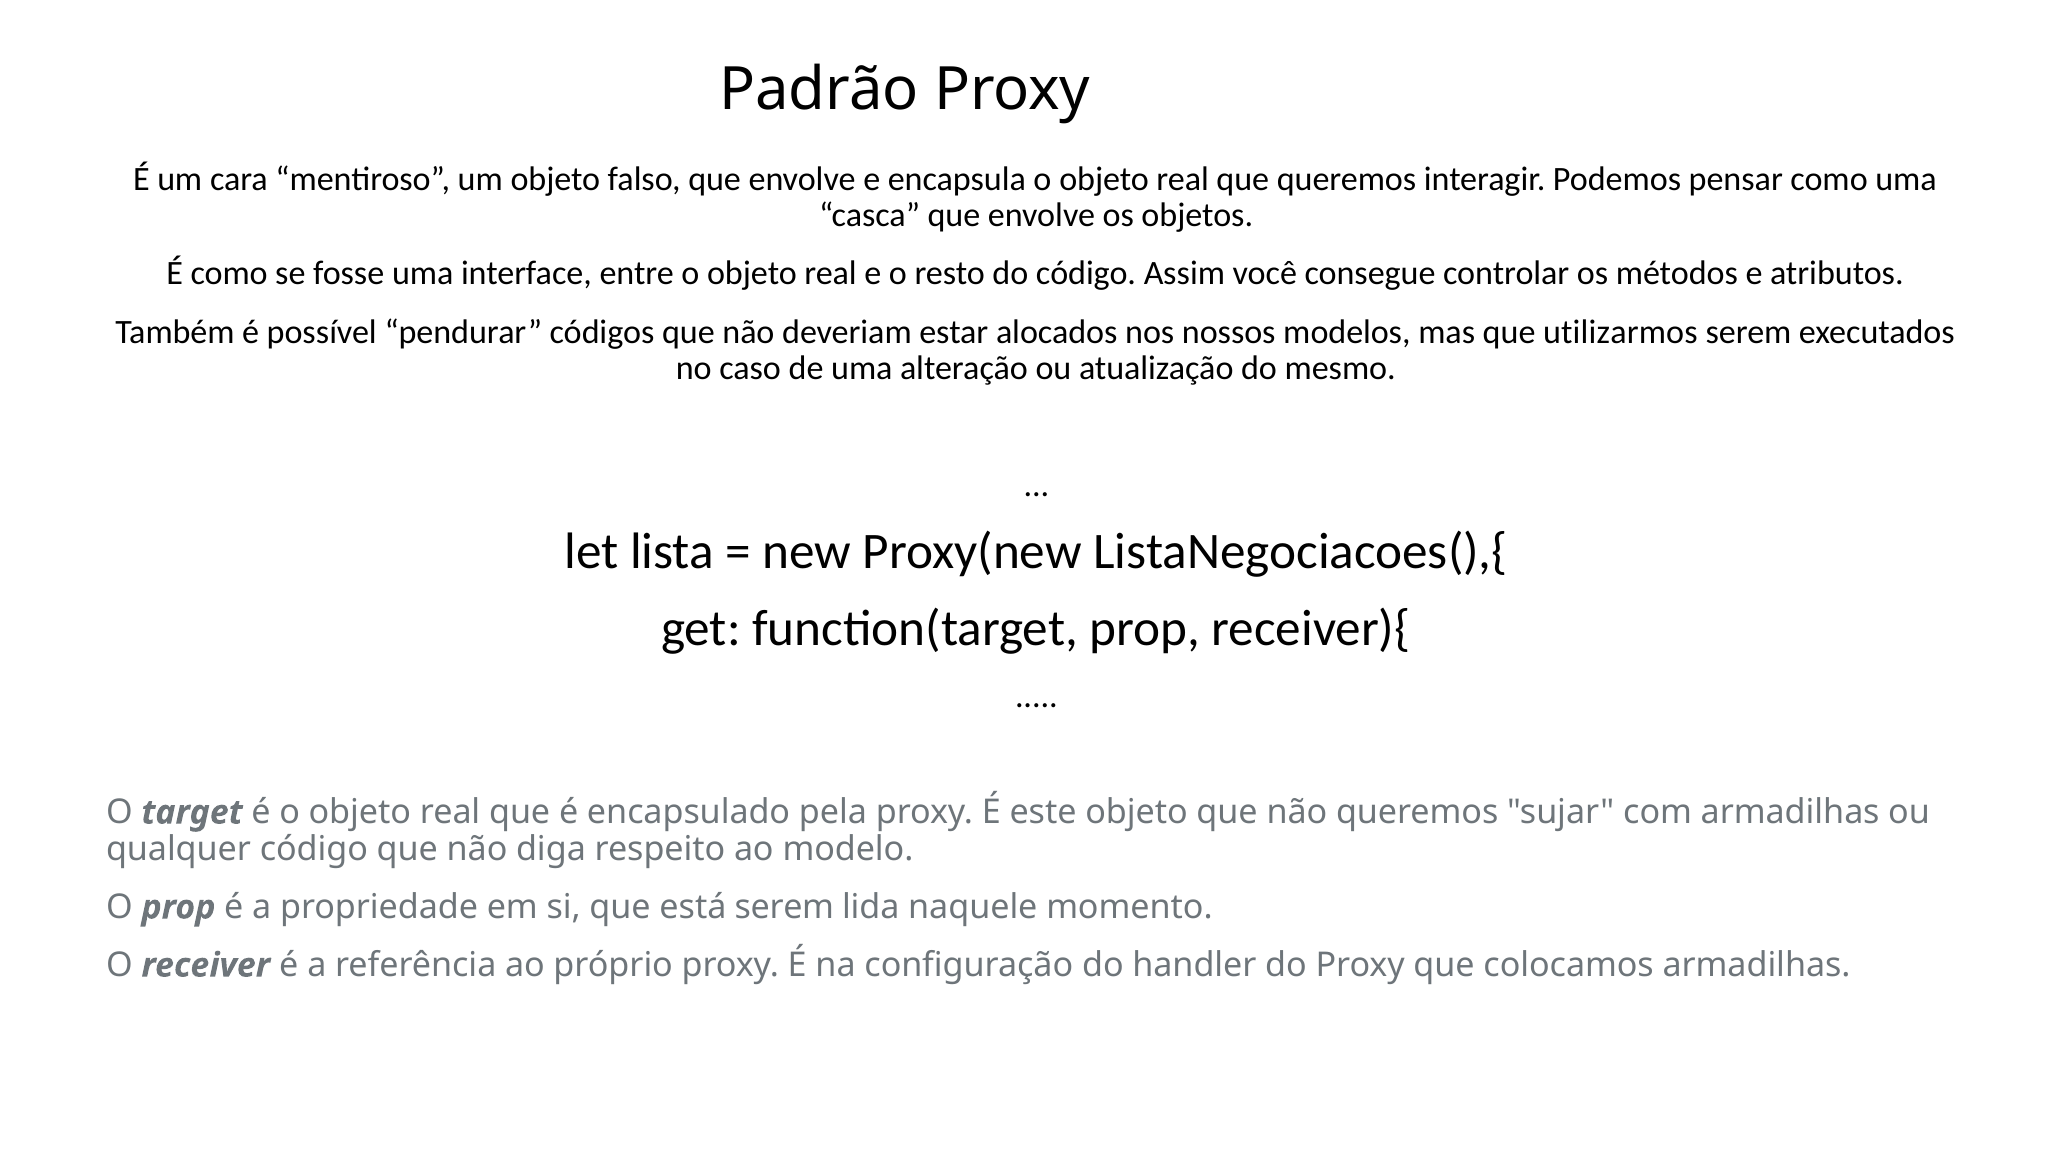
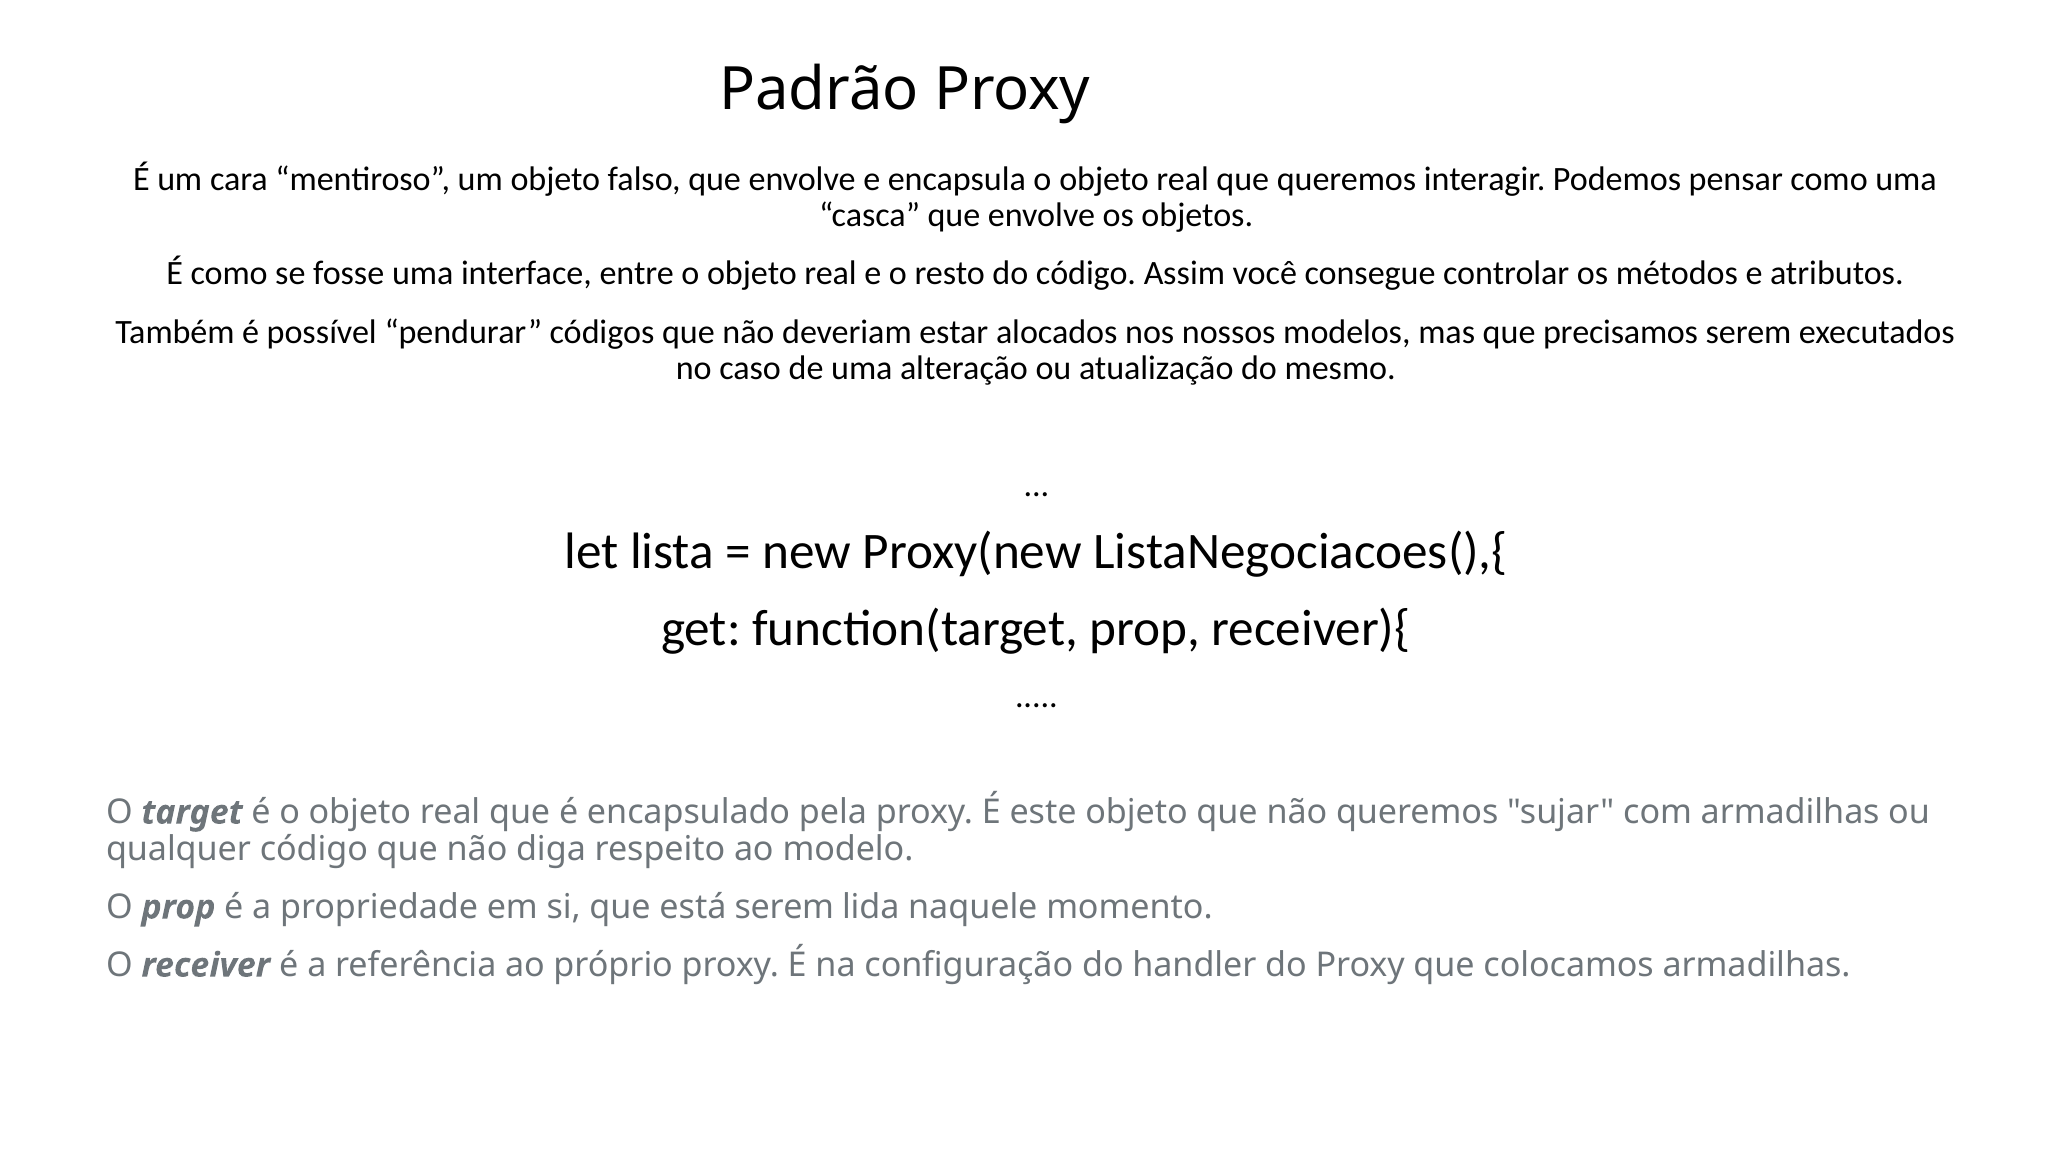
utilizarmos: utilizarmos -> precisamos
